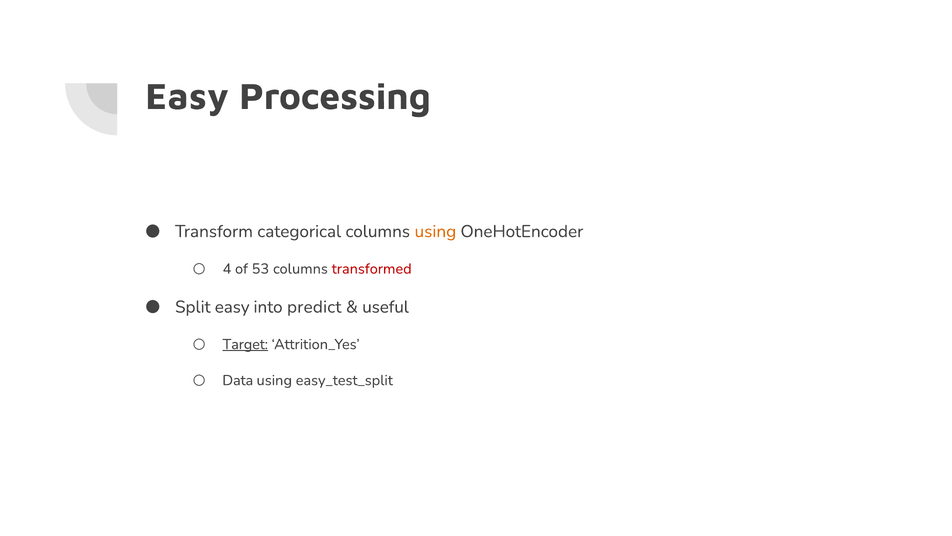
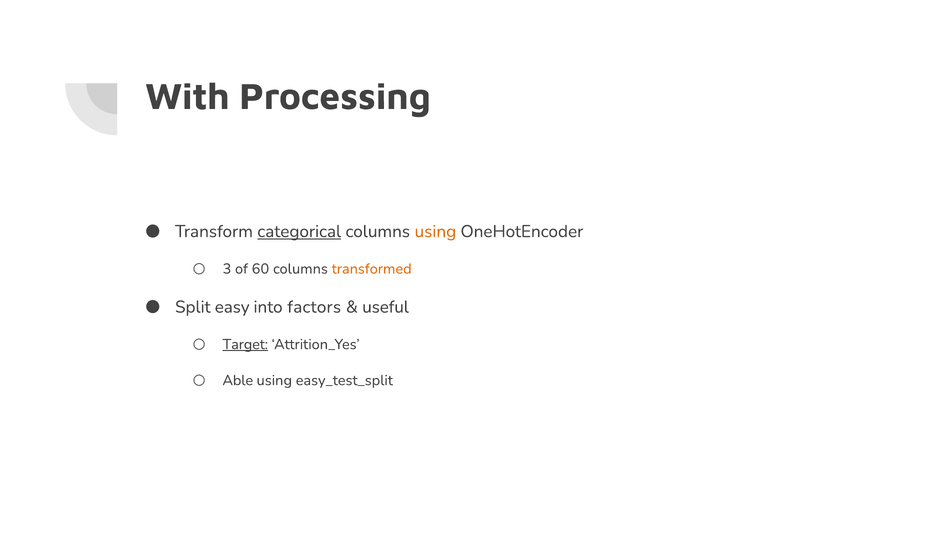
Easy at (187, 97): Easy -> With
categorical underline: none -> present
4: 4 -> 3
53: 53 -> 60
transformed colour: red -> orange
predict: predict -> factors
Data: Data -> Able
